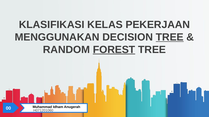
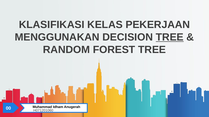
FOREST underline: present -> none
